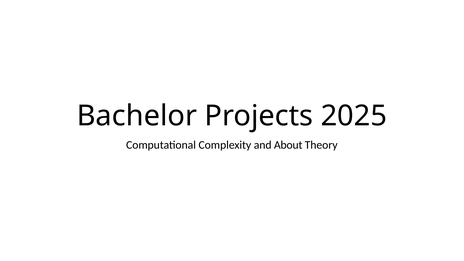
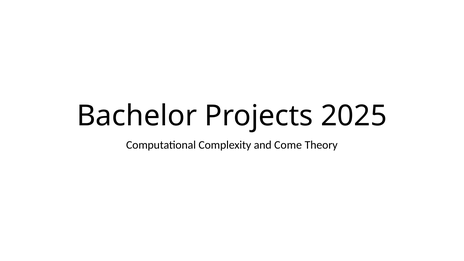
About: About -> Come
